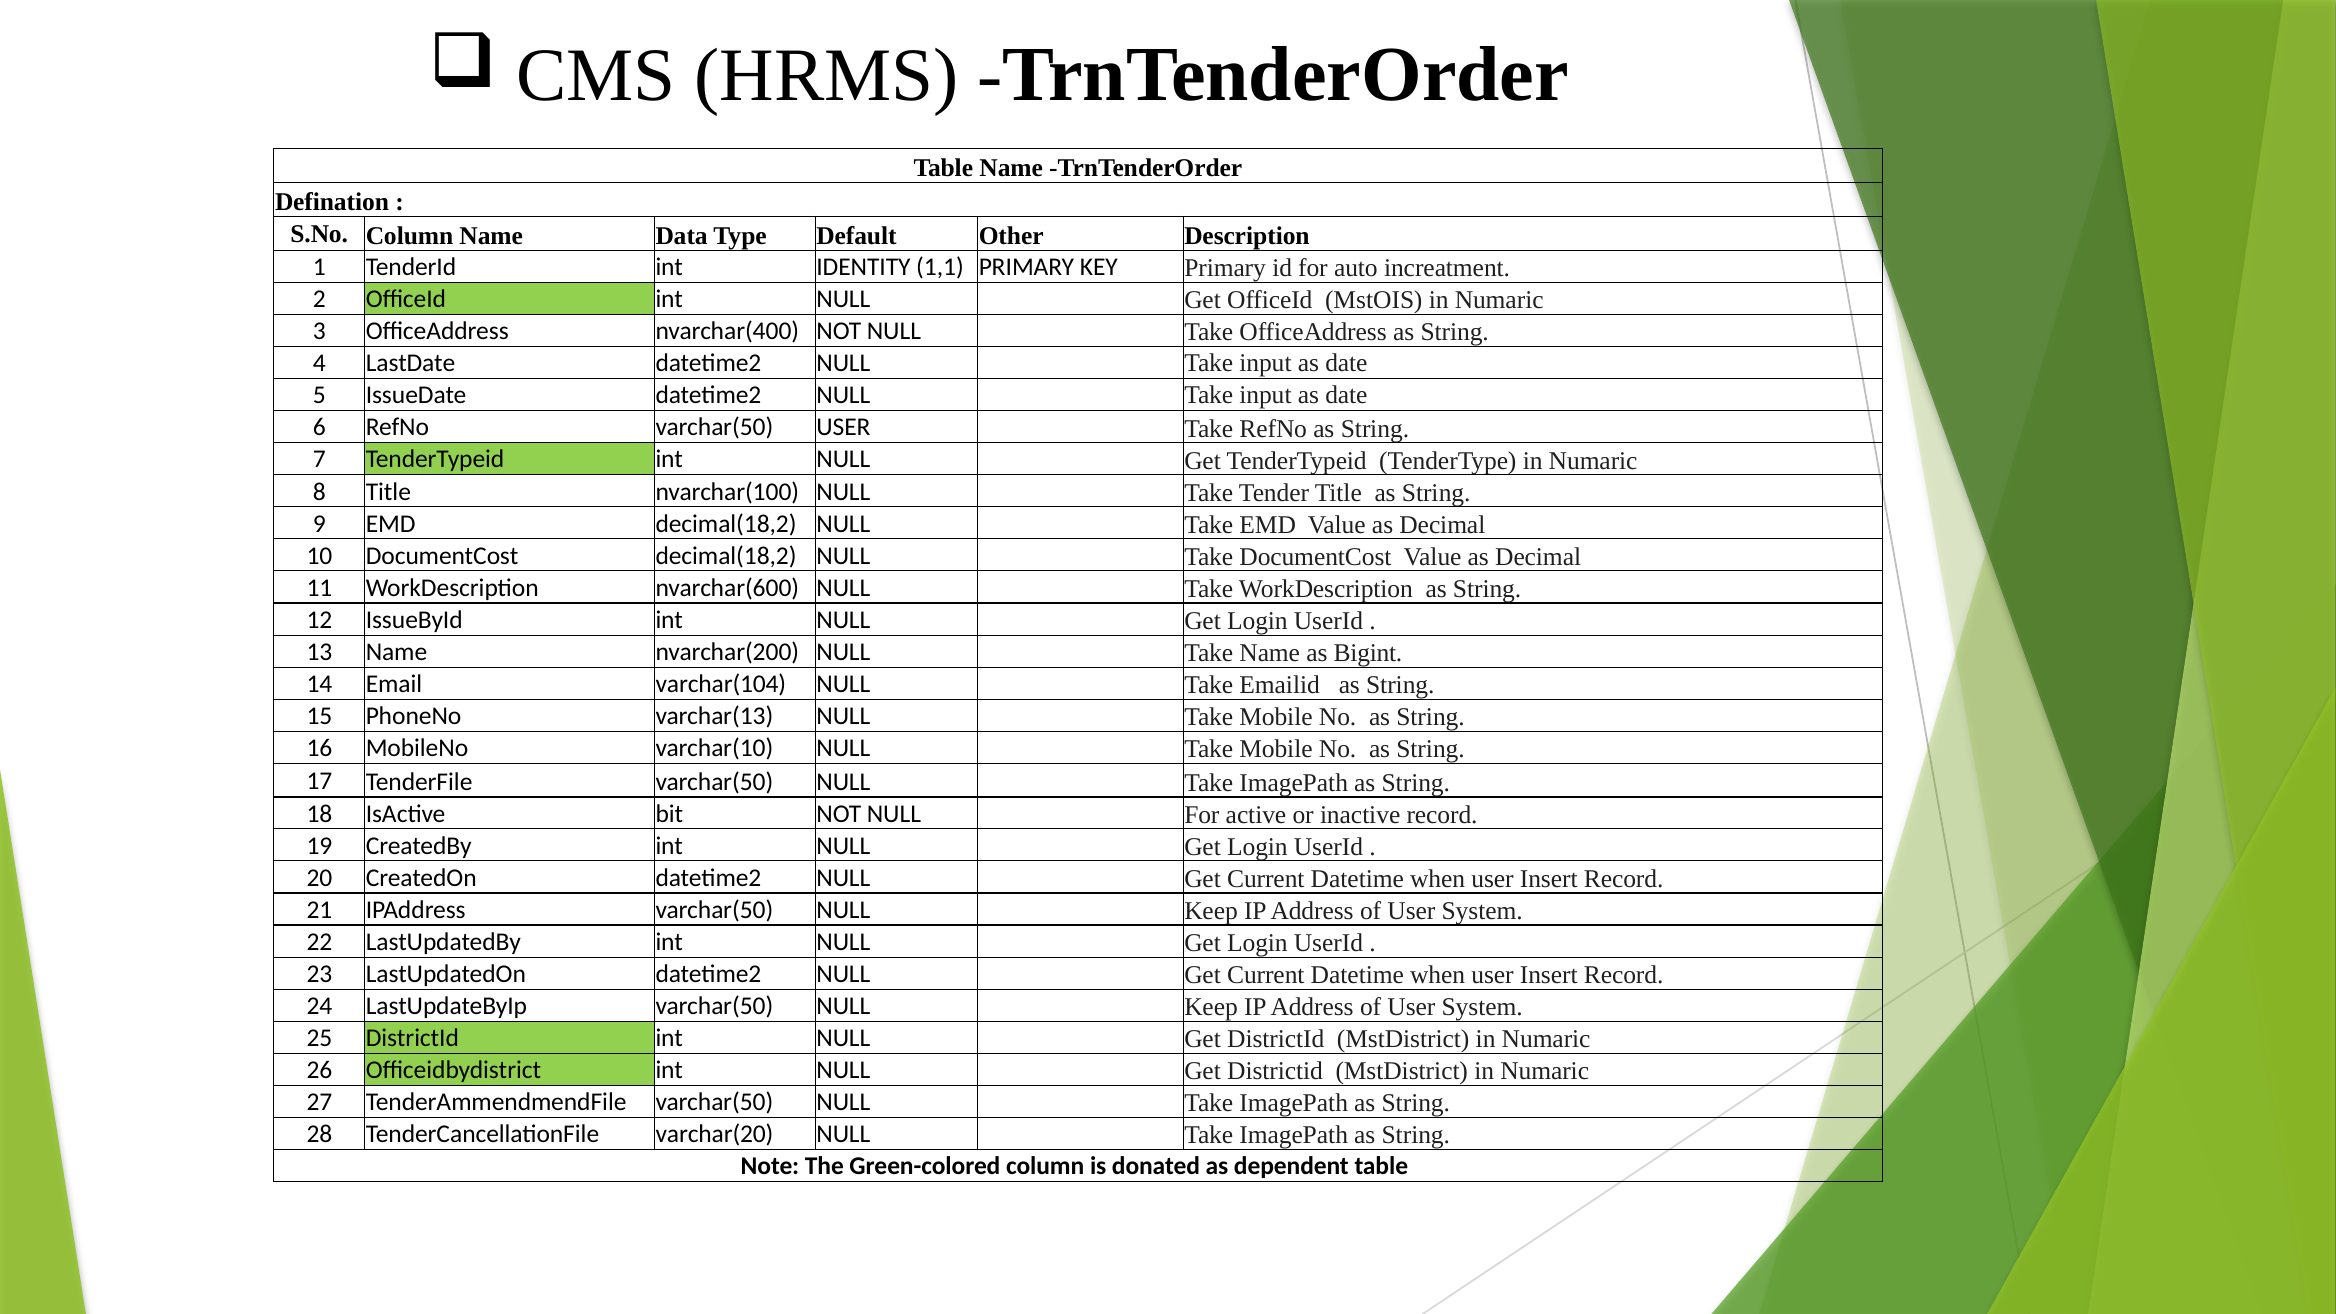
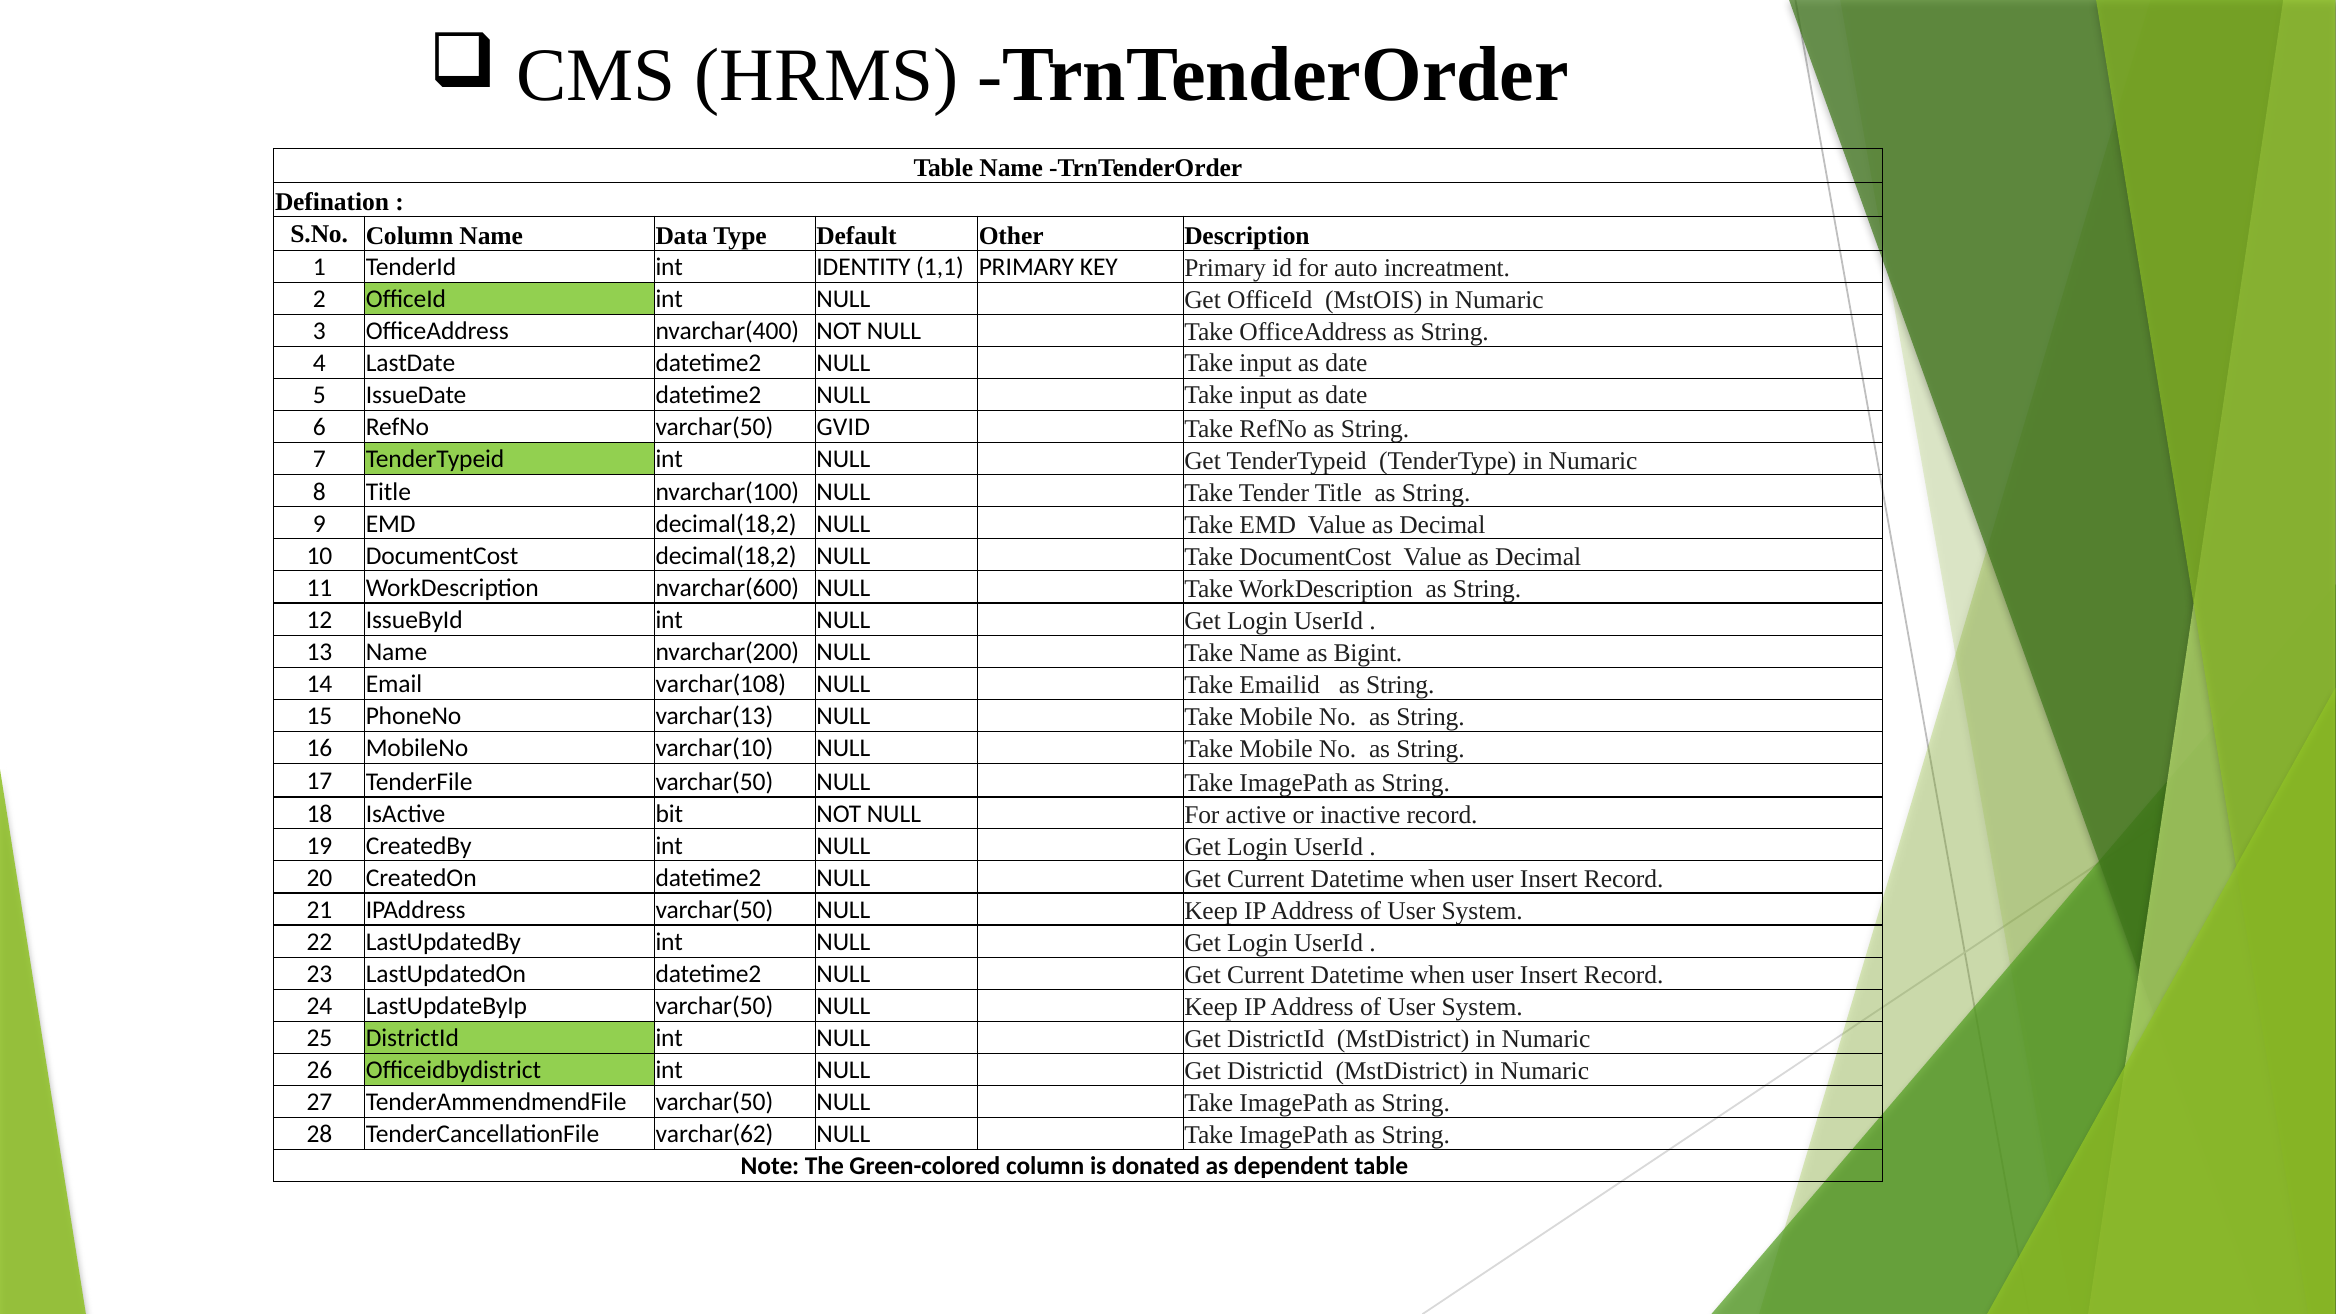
varchar(50 USER: USER -> GVID
varchar(104: varchar(104 -> varchar(108
varchar(20: varchar(20 -> varchar(62
